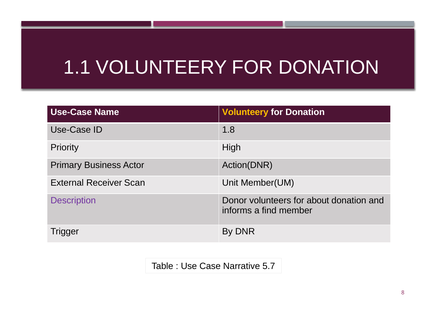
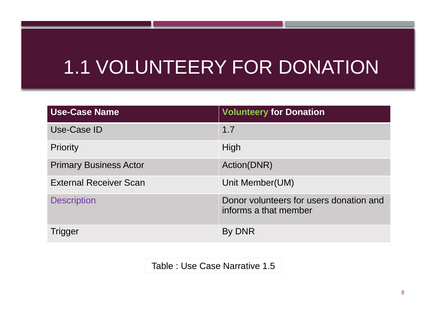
Volunteery at (245, 112) colour: yellow -> light green
1.8: 1.8 -> 1.7
about: about -> users
find: find -> that
5.7: 5.7 -> 1.5
